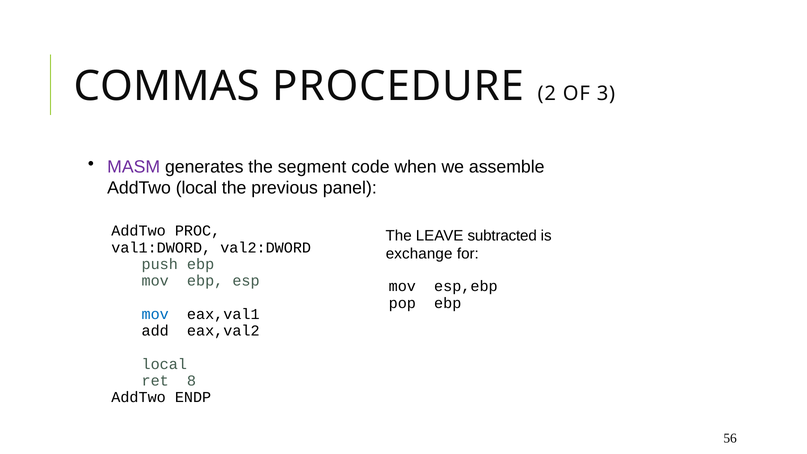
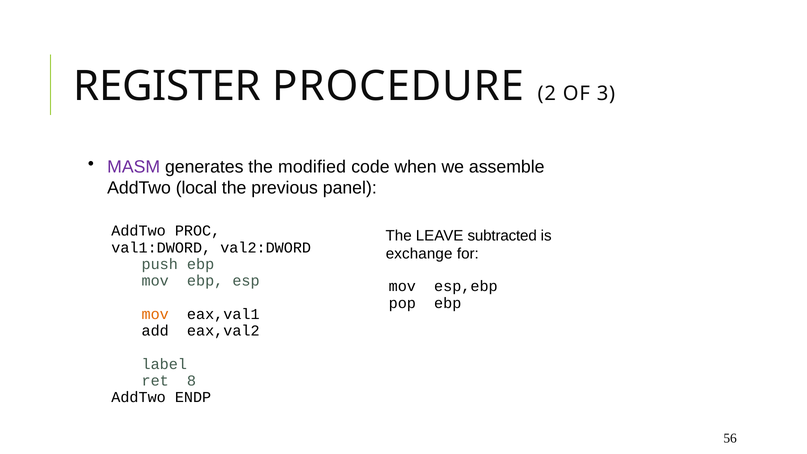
COMMAS: COMMAS -> REGISTER
segment: segment -> modified
mov at (155, 314) colour: blue -> orange
local at (164, 364): local -> label
